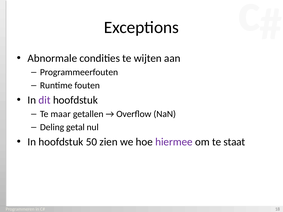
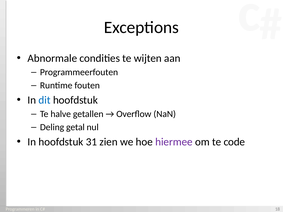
dit colour: purple -> blue
maar: maar -> halve
50: 50 -> 31
staat: staat -> code
